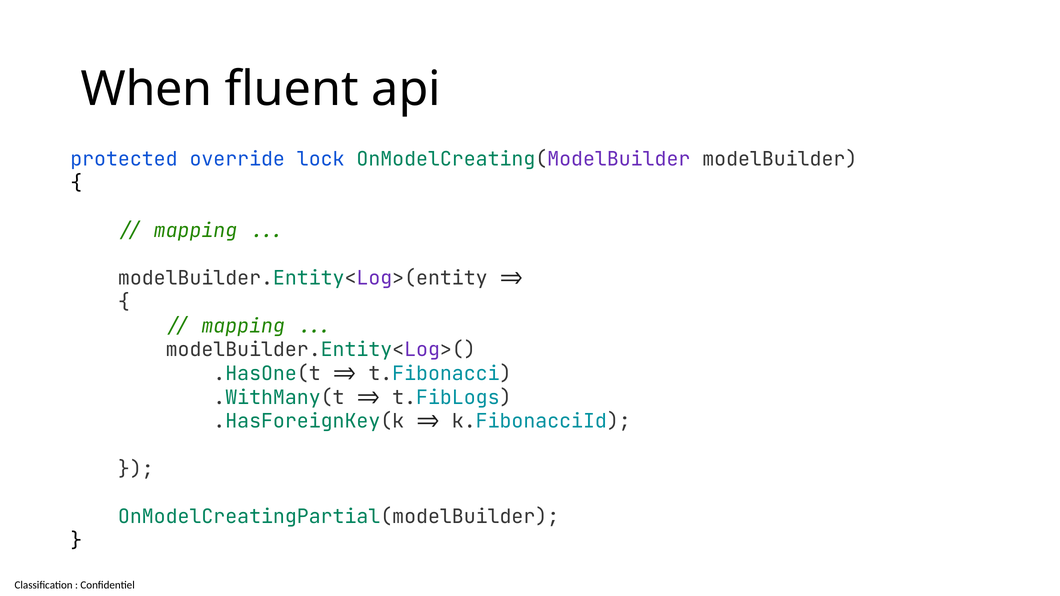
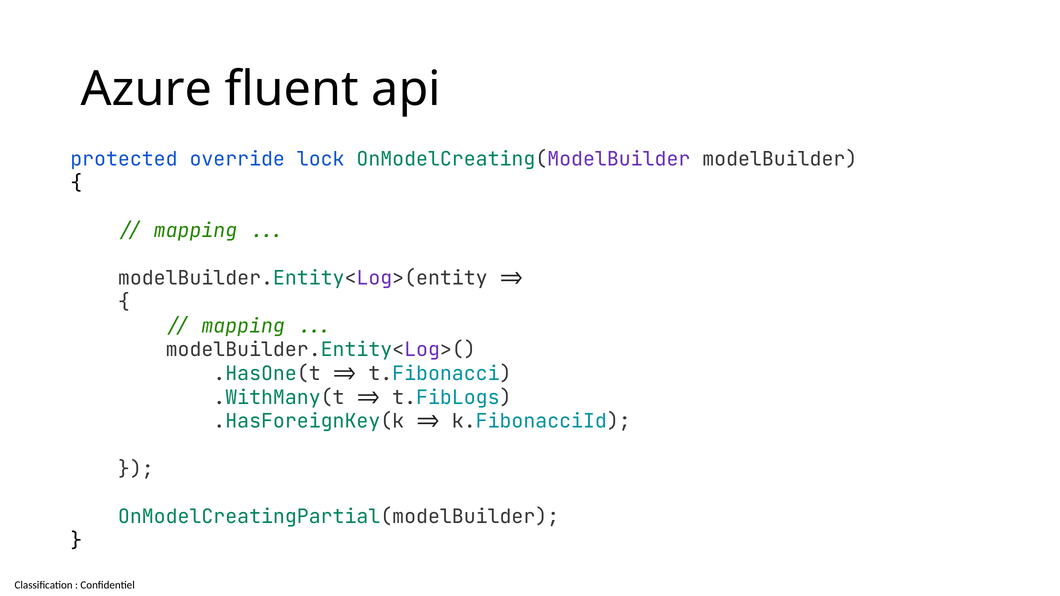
When: When -> Azure
